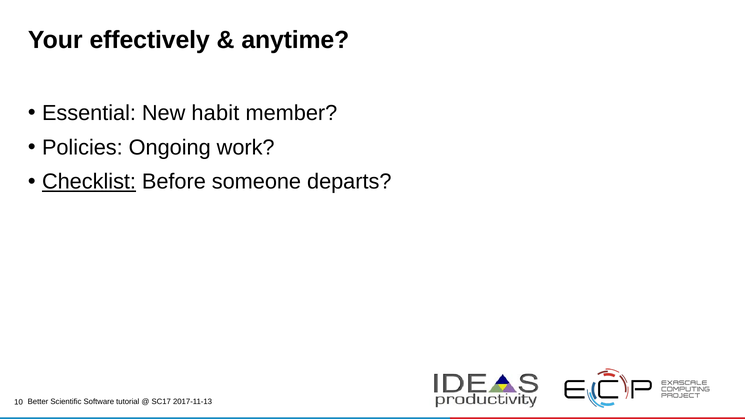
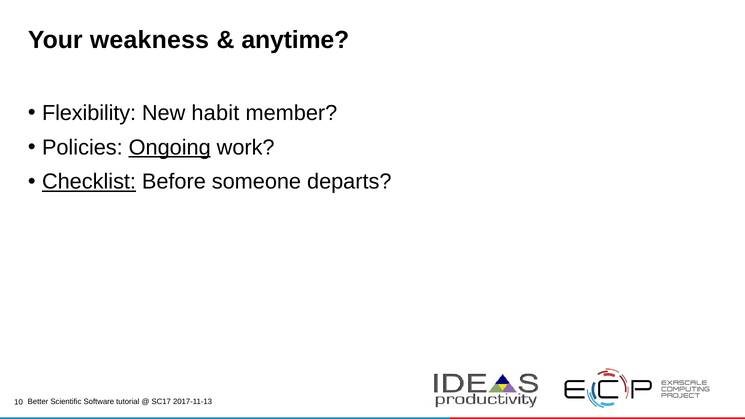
effectively: effectively -> weakness
Essential: Essential -> Flexibility
Ongoing underline: none -> present
